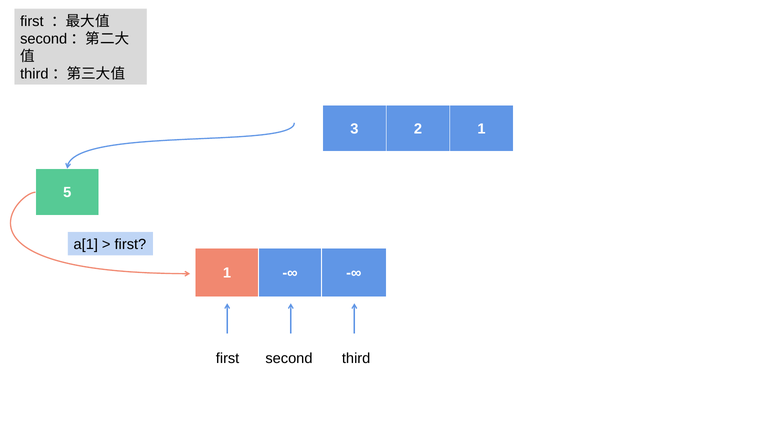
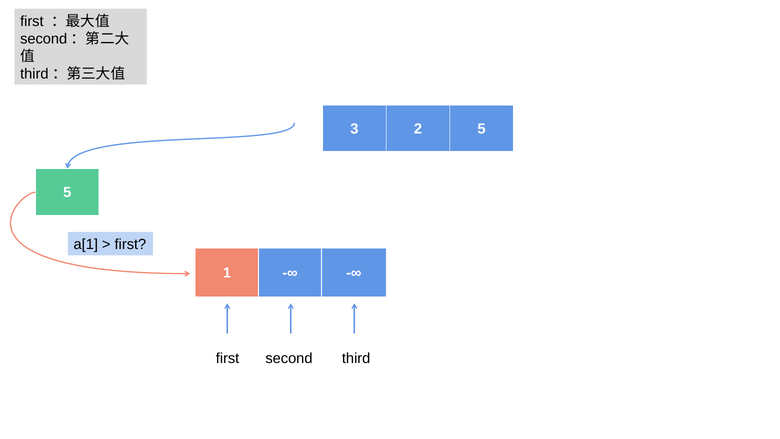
2 1: 1 -> 5
